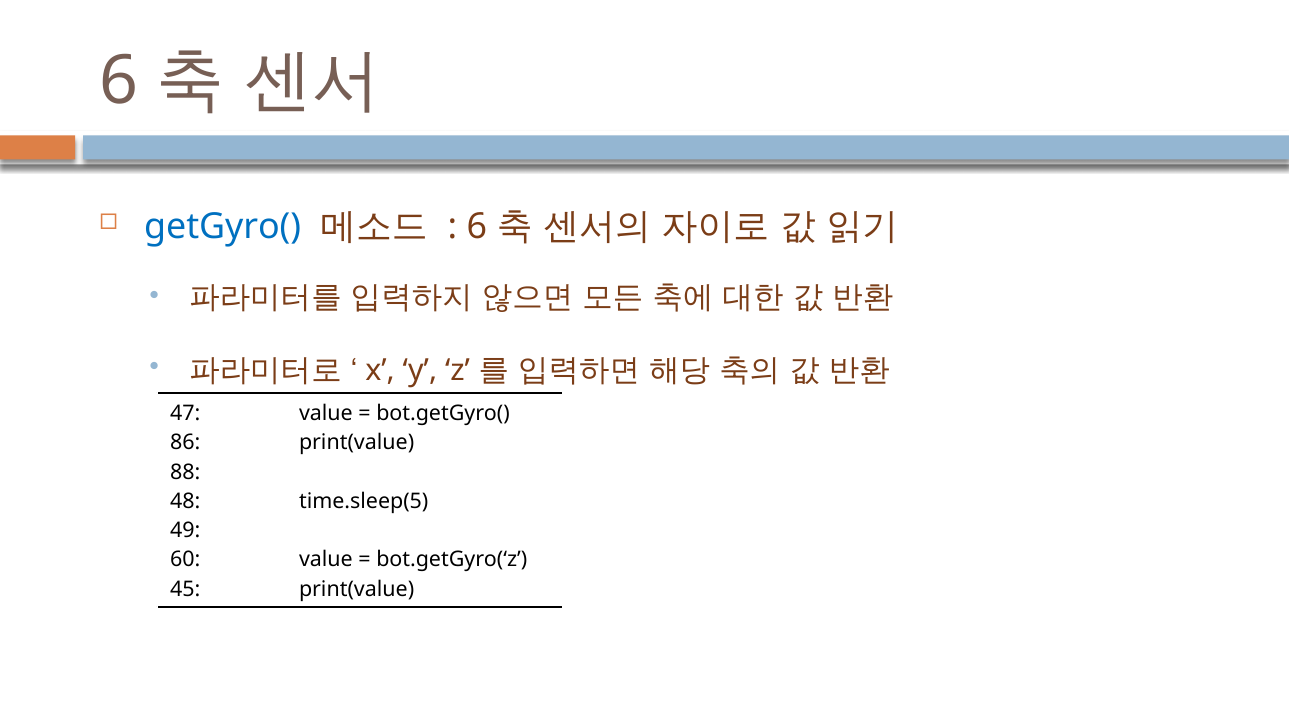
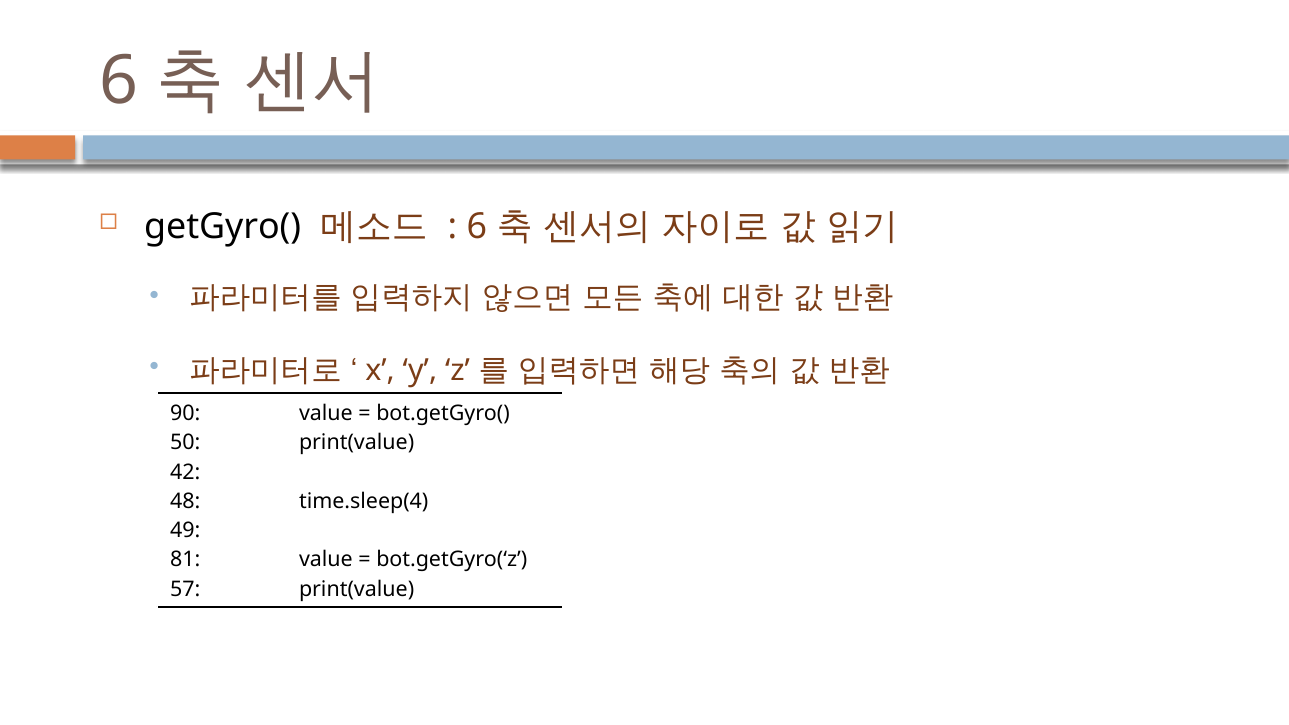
getGyro( colour: blue -> black
47: 47 -> 90
86: 86 -> 50
88: 88 -> 42
time.sleep(5: time.sleep(5 -> time.sleep(4
60: 60 -> 81
45: 45 -> 57
